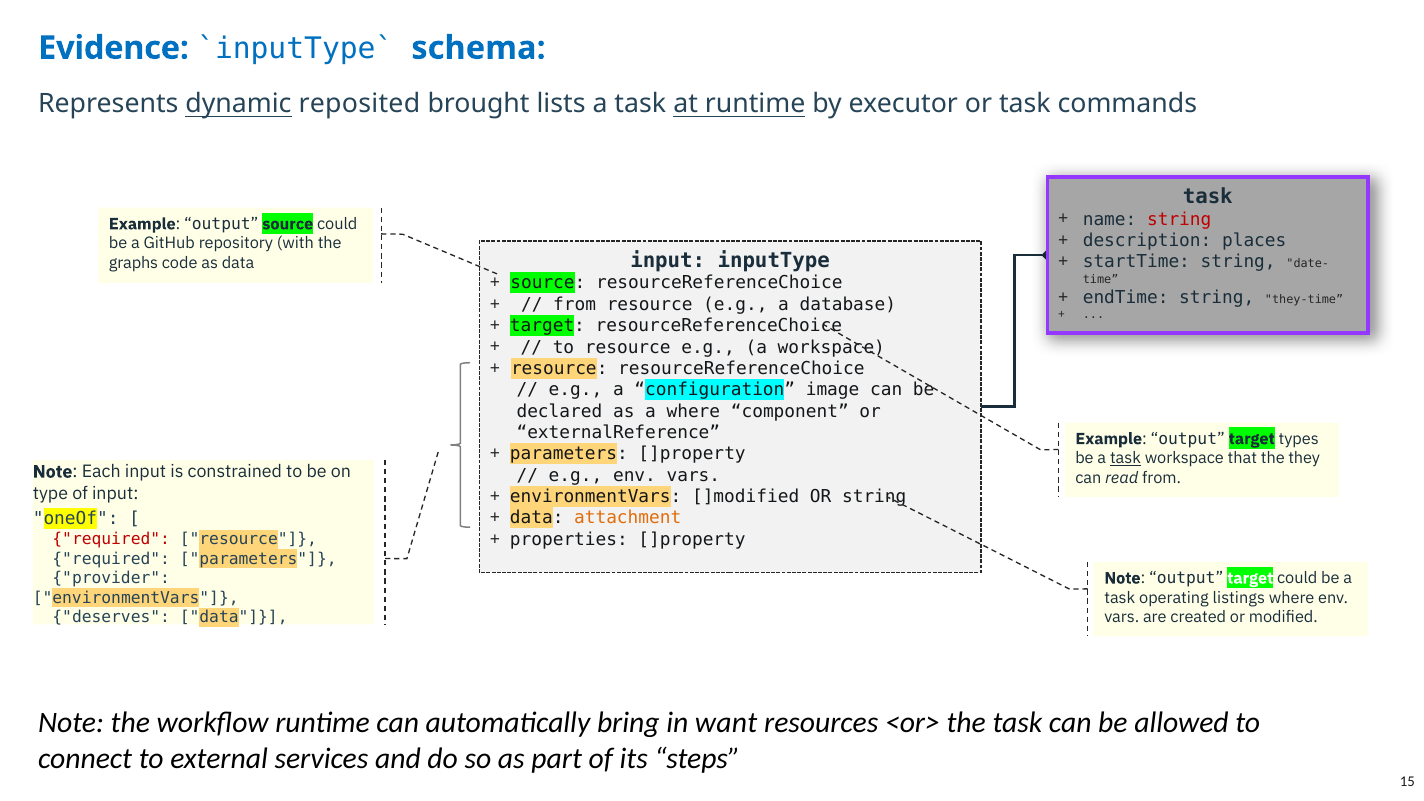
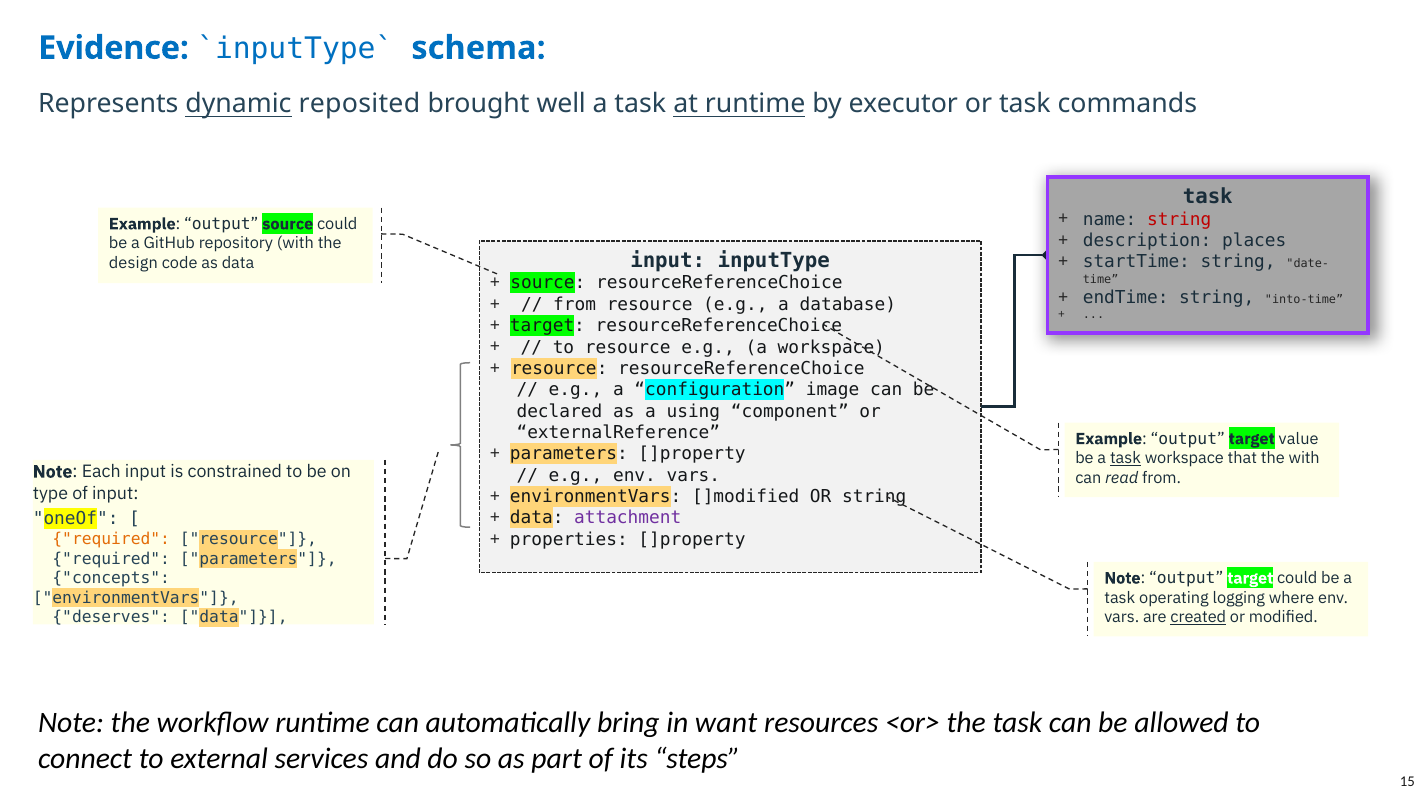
lists: lists -> well
graphs: graphs -> design
they-time: they-time -> into-time
a where: where -> using
types: types -> value
the they: they -> with
attachment colour: orange -> purple
required at (111, 539) colour: red -> orange
provider: provider -> concepts
listings: listings -> logging
created underline: none -> present
